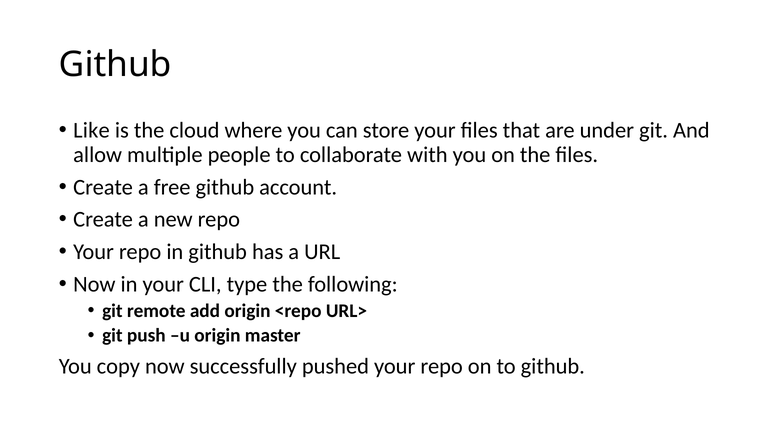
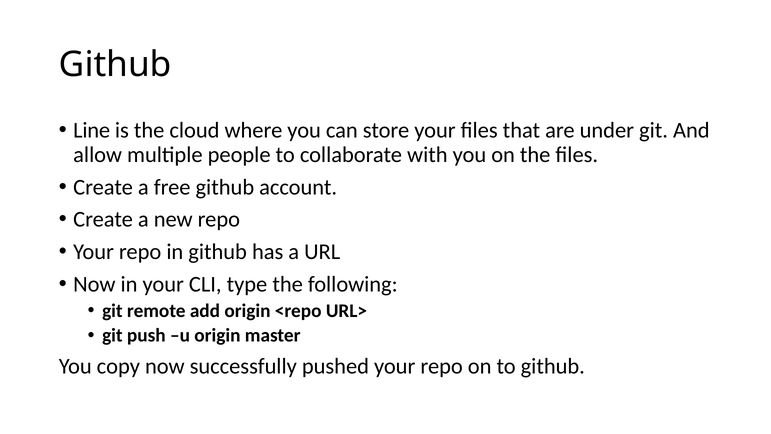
Like: Like -> Line
